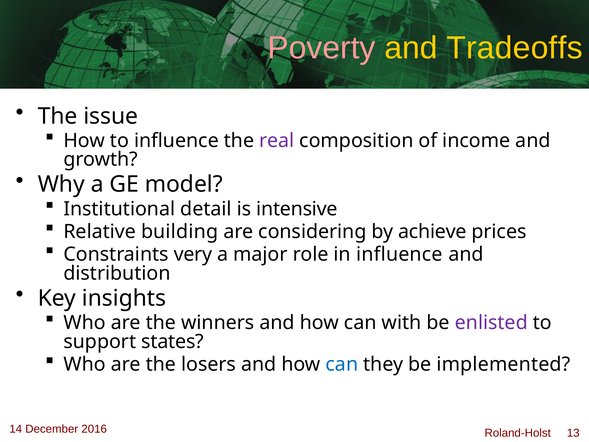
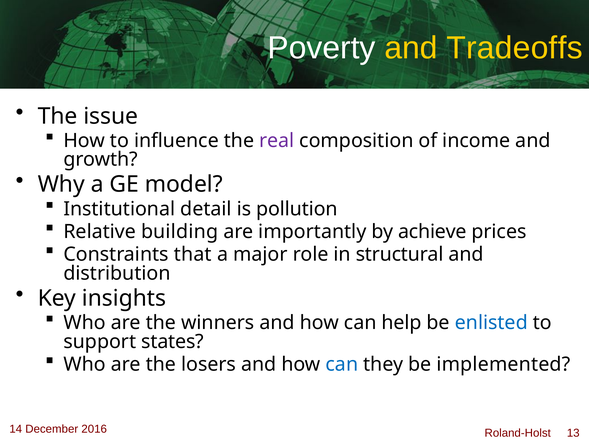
Poverty colour: pink -> white
intensive: intensive -> pollution
considering: considering -> importantly
very: very -> that
in influence: influence -> structural
with: with -> help
enlisted colour: purple -> blue
